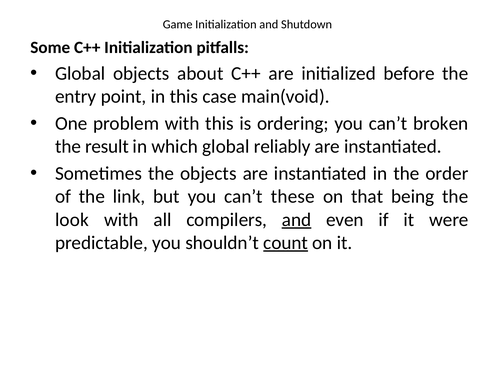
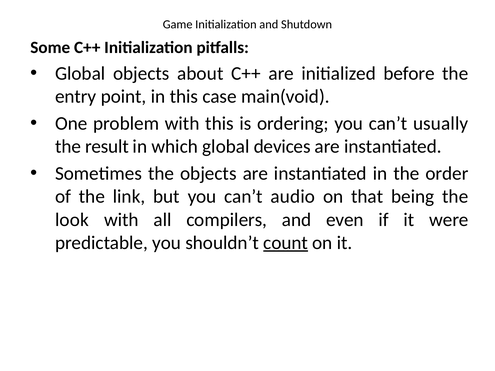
broken: broken -> usually
reliably: reliably -> devices
these: these -> audio
and at (297, 220) underline: present -> none
